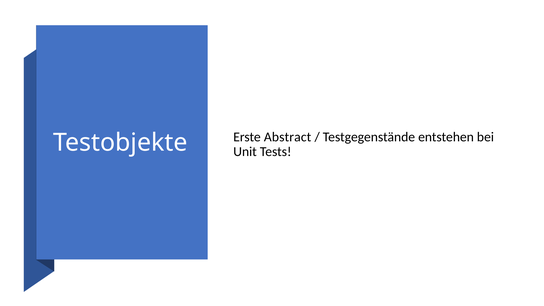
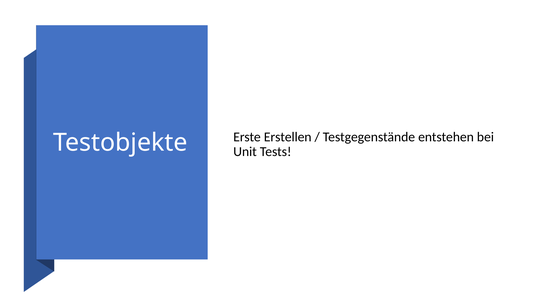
Abstract: Abstract -> Erstellen
